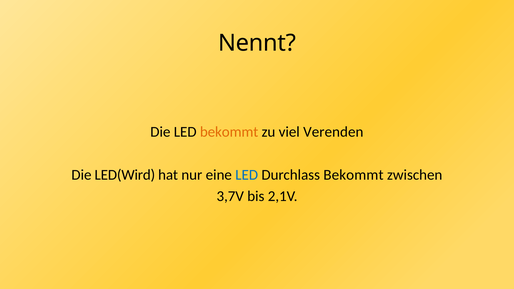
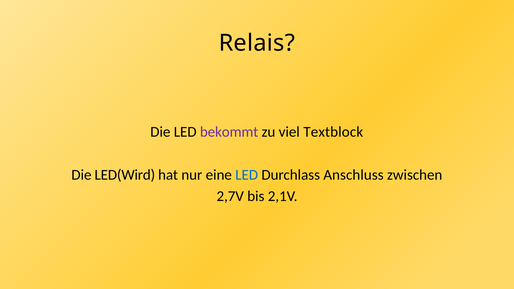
Nennt: Nennt -> Relais
bekommt at (229, 132) colour: orange -> purple
Verenden: Verenden -> Textblock
Durchlass Bekommt: Bekommt -> Anschluss
3,7V: 3,7V -> 2,7V
